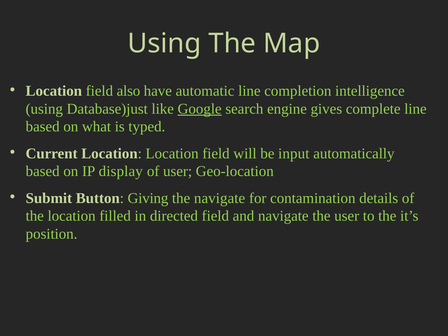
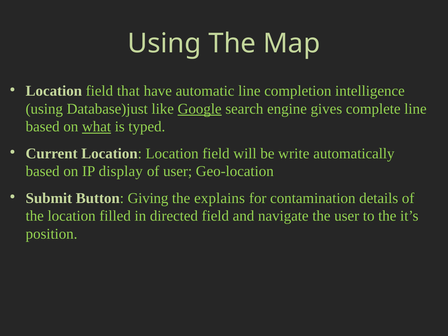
also: also -> that
what underline: none -> present
input: input -> write
the navigate: navigate -> explains
